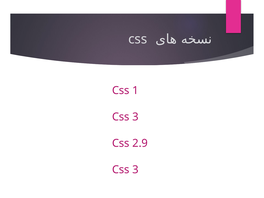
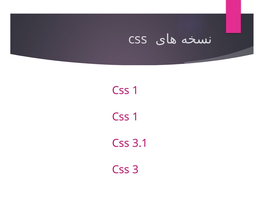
3 at (135, 117): 3 -> 1
2.9: 2.9 -> 3.1
